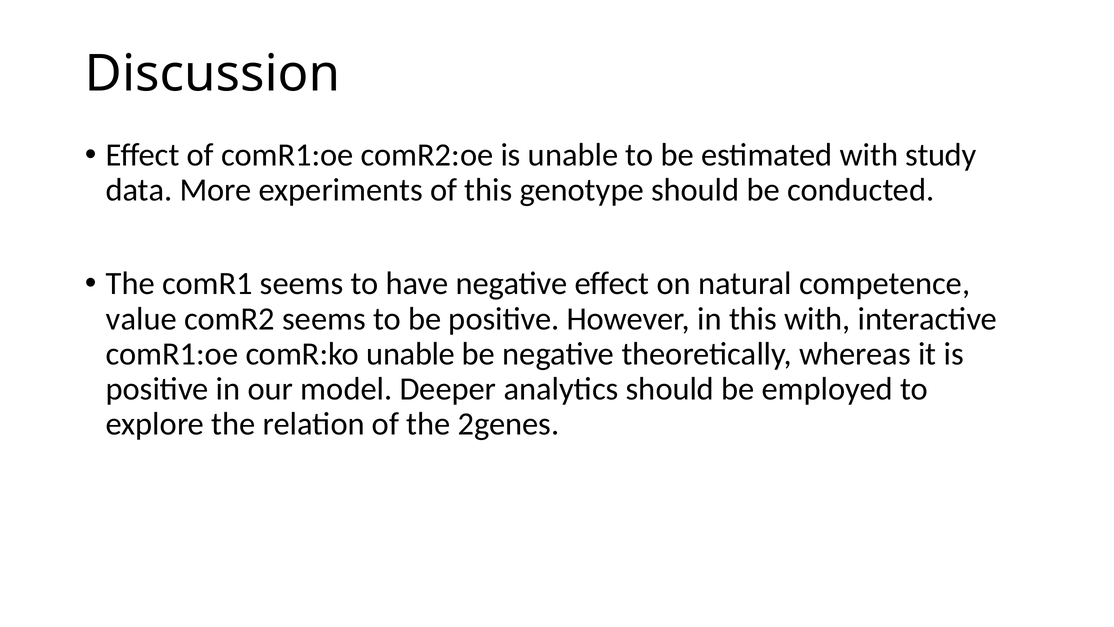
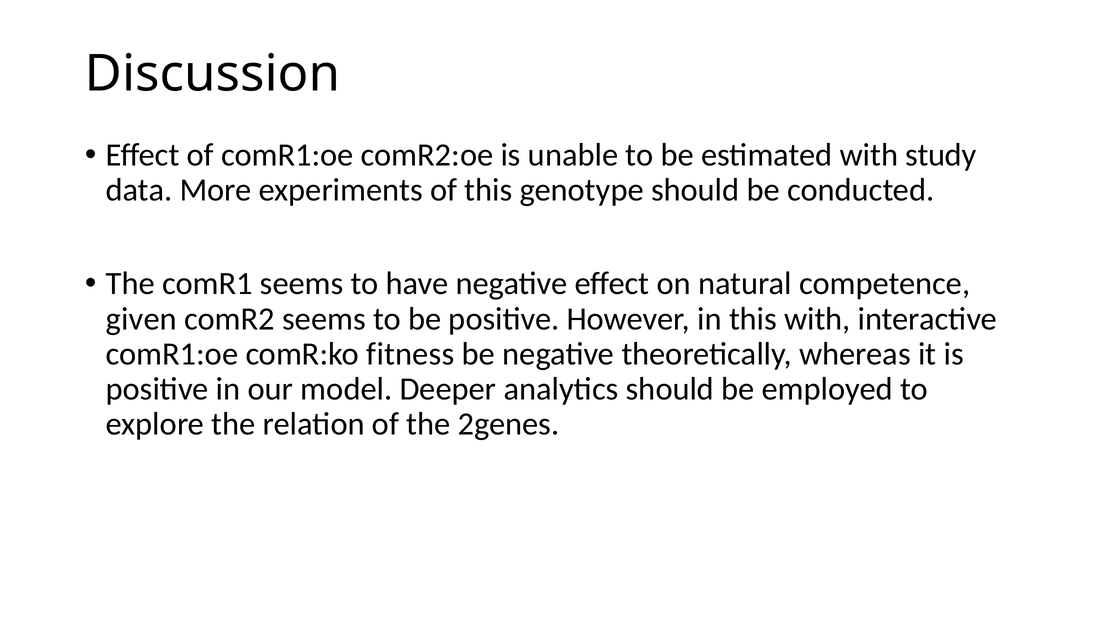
value: value -> given
comR:ko unable: unable -> fitness
